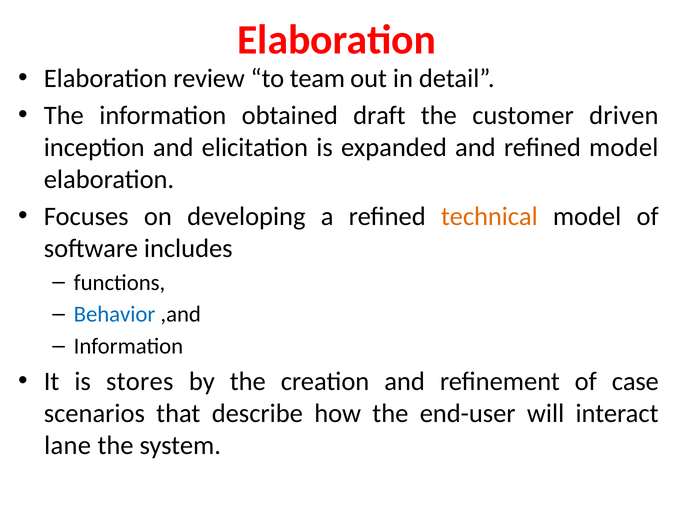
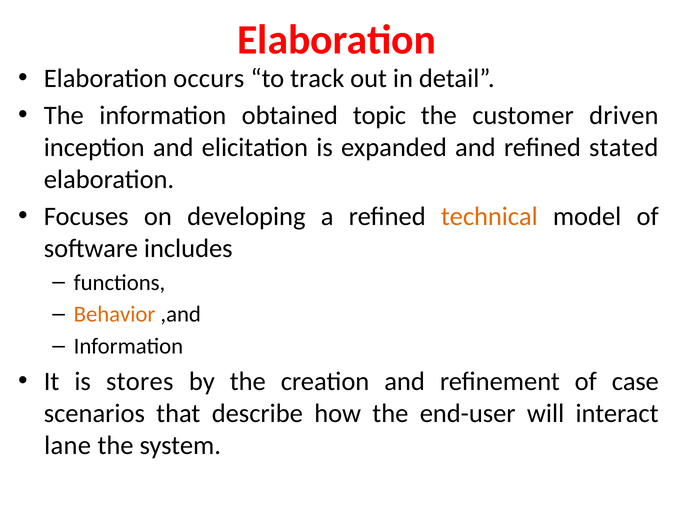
review: review -> occurs
team: team -> track
draft: draft -> topic
refined model: model -> stated
Behavior colour: blue -> orange
